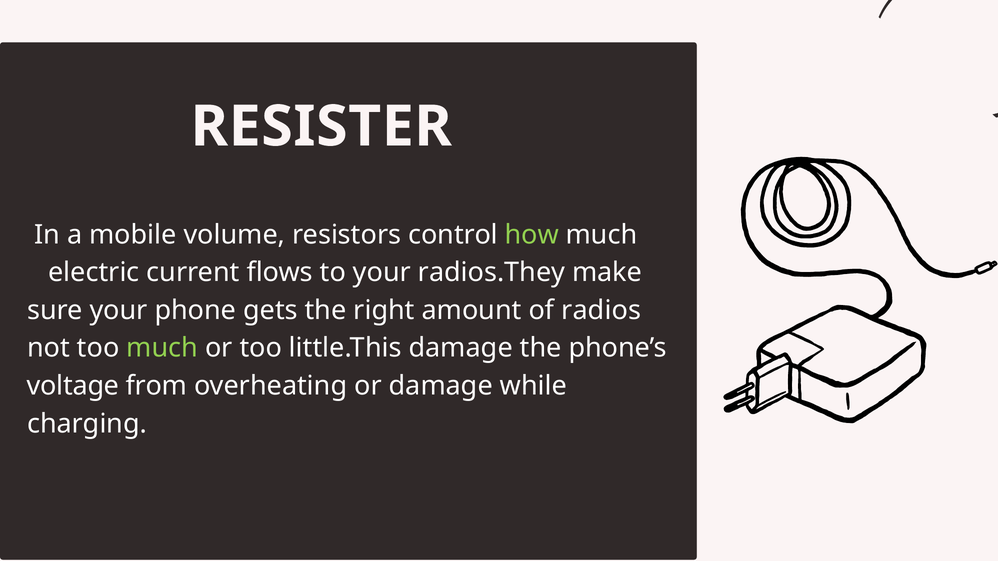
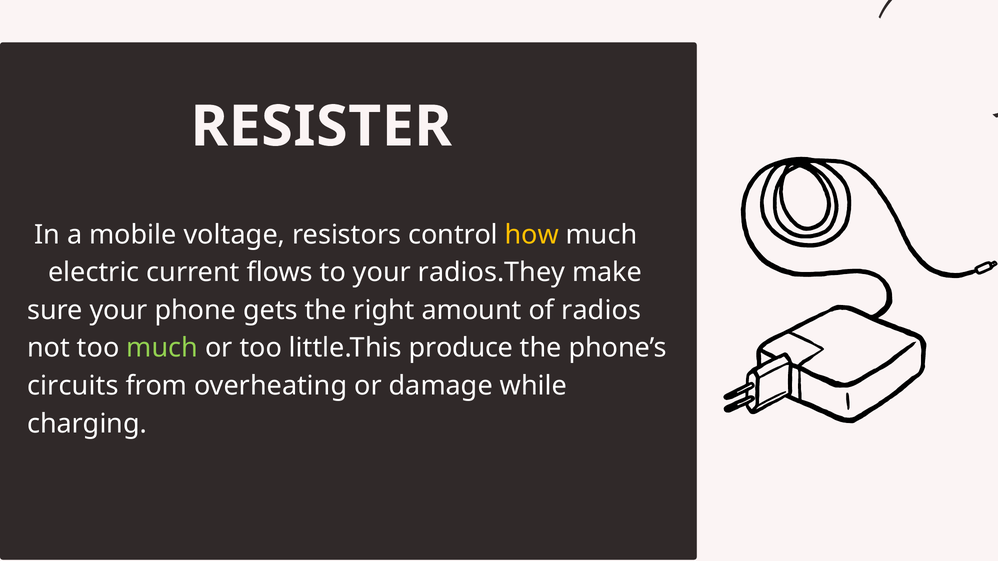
volume: volume -> voltage
how colour: light green -> yellow
little.This damage: damage -> produce
voltage: voltage -> circuits
